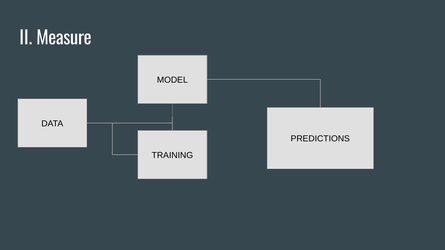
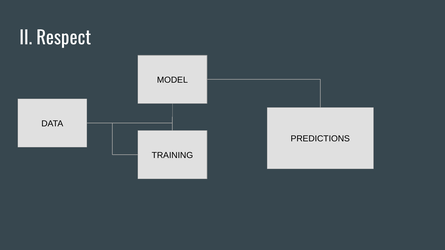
Measure: Measure -> Respect
